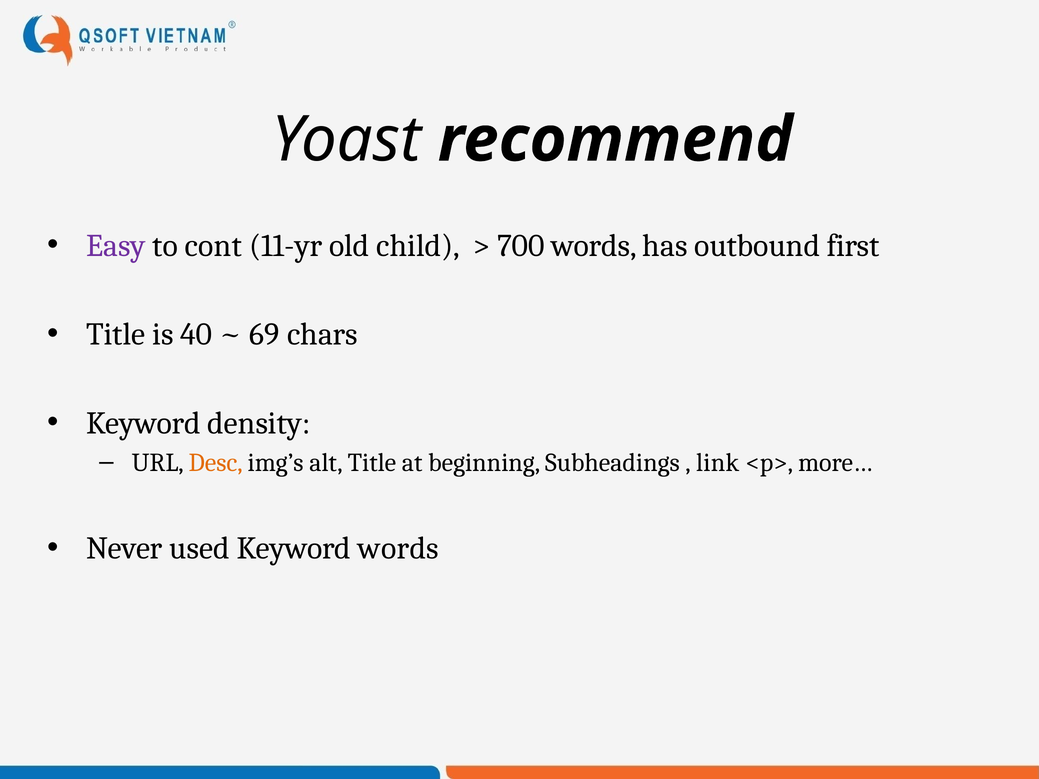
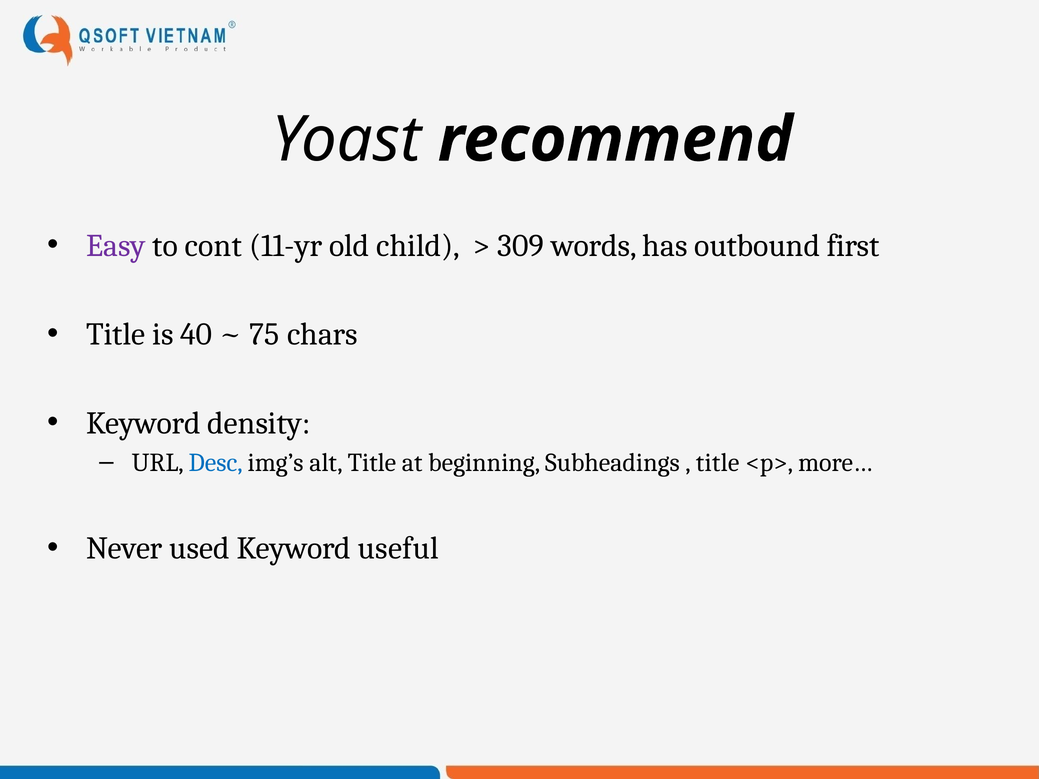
700: 700 -> 309
69: 69 -> 75
Desc colour: orange -> blue
link at (718, 463): link -> title
Keyword words: words -> useful
